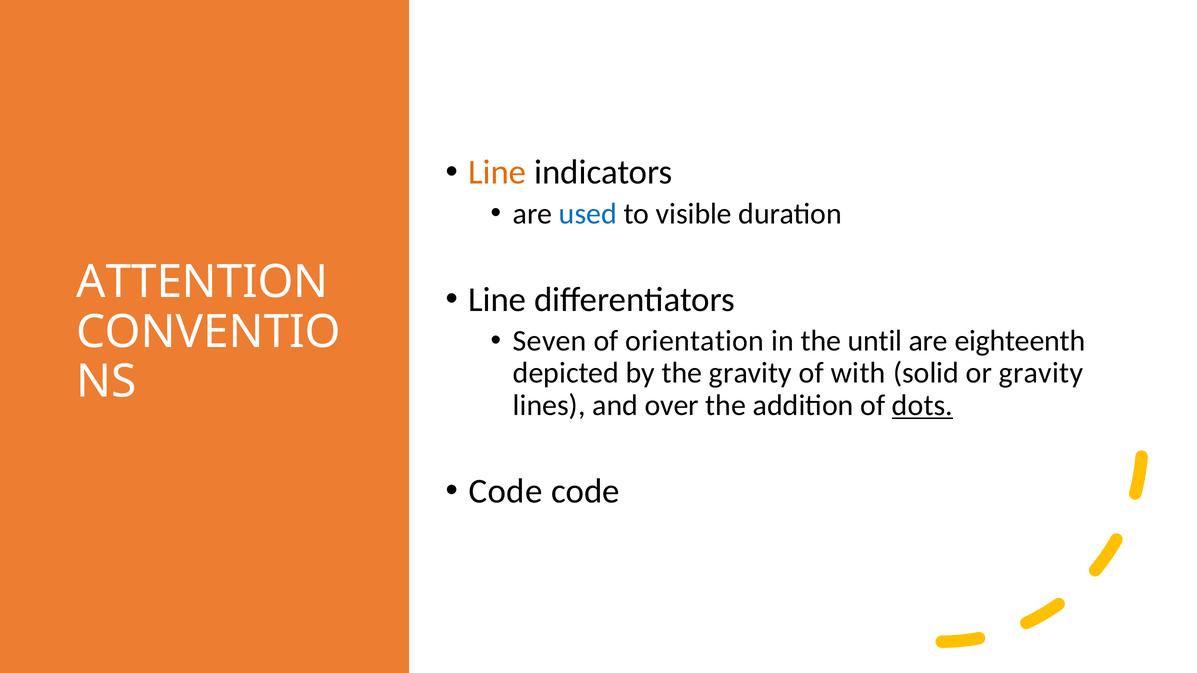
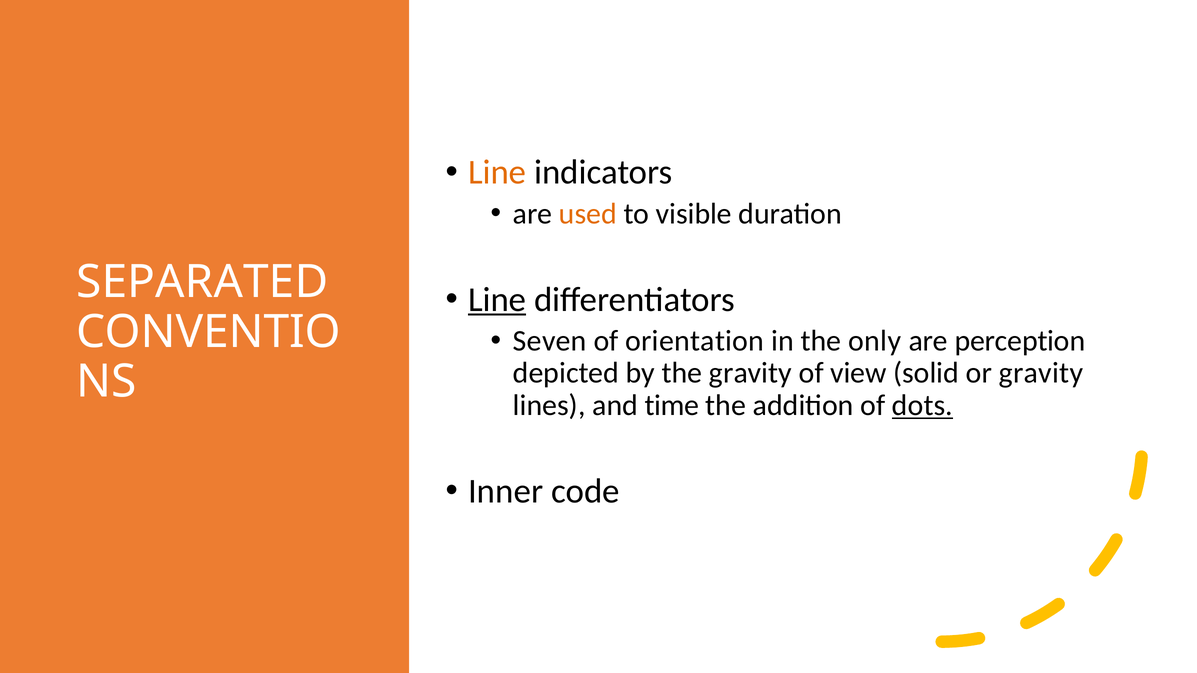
used colour: blue -> orange
ATTENTION: ATTENTION -> SEPARATED
Line at (497, 300) underline: none -> present
until: until -> only
eighteenth: eighteenth -> perception
with: with -> view
over: over -> time
Code at (506, 491): Code -> Inner
